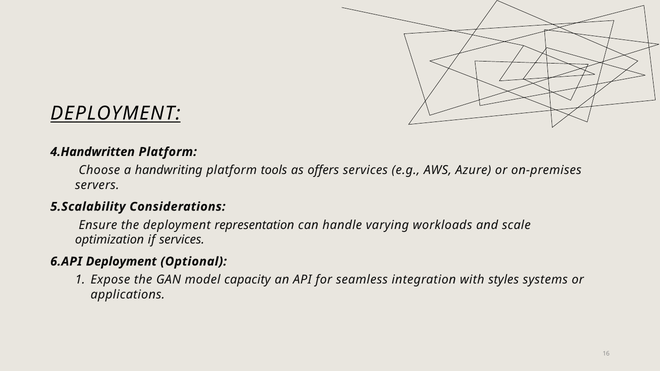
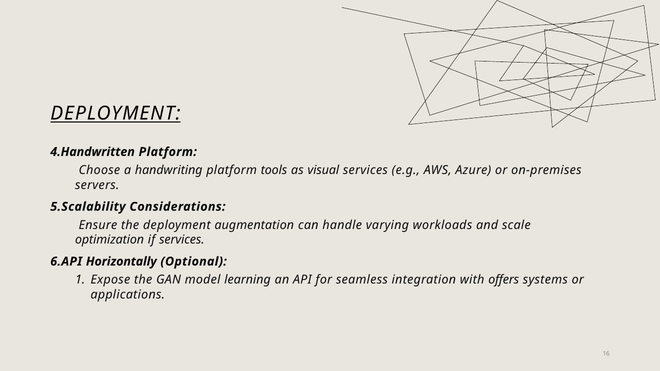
offers: offers -> visual
representation: representation -> augmentation
6.API Deployment: Deployment -> Horizontally
capacity: capacity -> learning
styles: styles -> offers
